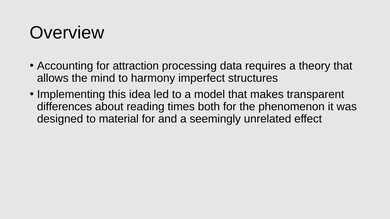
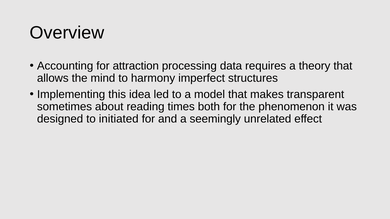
differences: differences -> sometimes
material: material -> initiated
